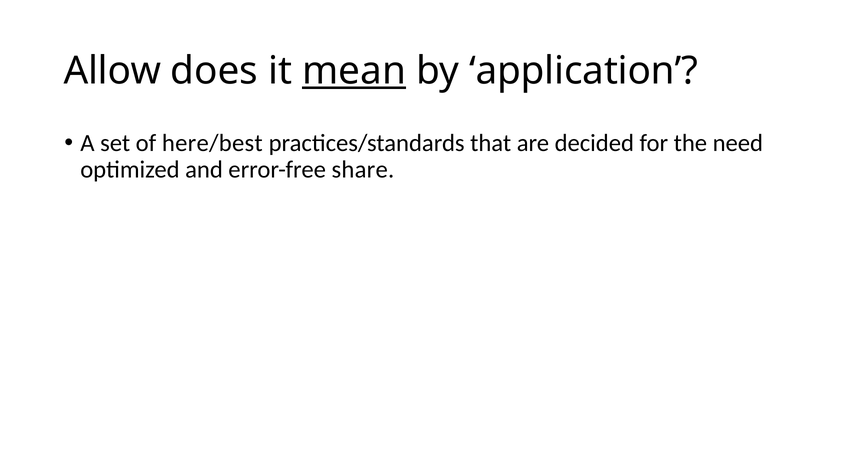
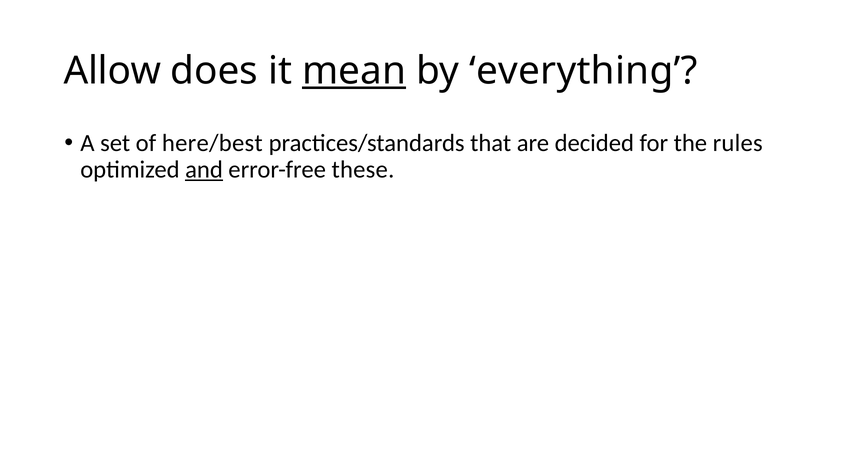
application: application -> everything
need: need -> rules
and underline: none -> present
share: share -> these
